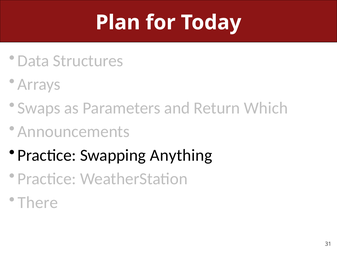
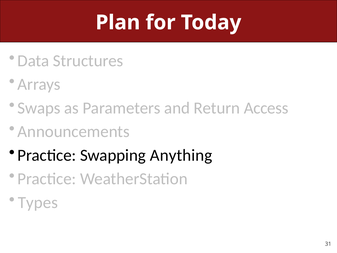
Which: Which -> Access
There: There -> Types
